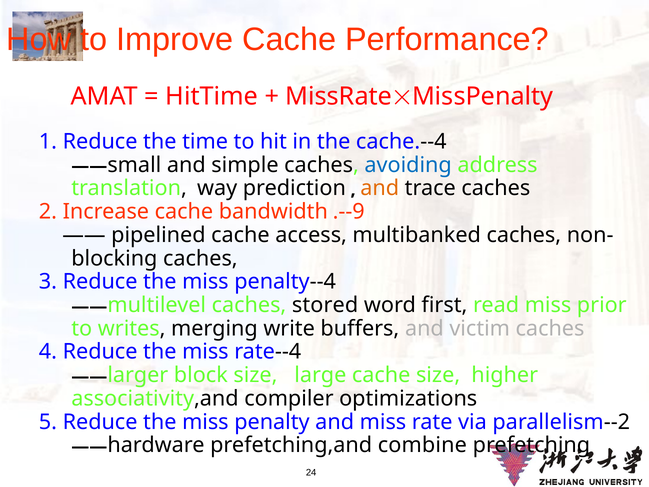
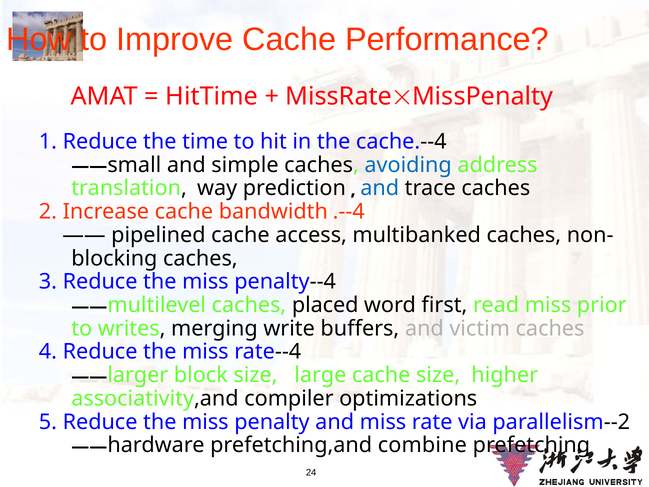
and at (380, 188) colour: orange -> blue
.--9: .--9 -> .--4
stored: stored -> placed
